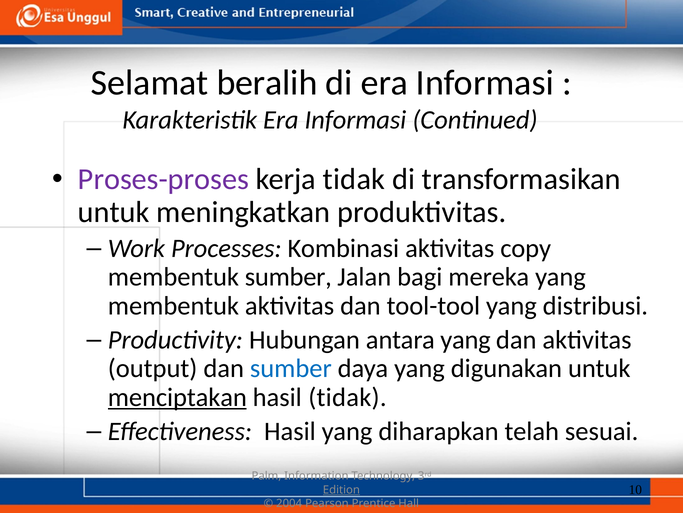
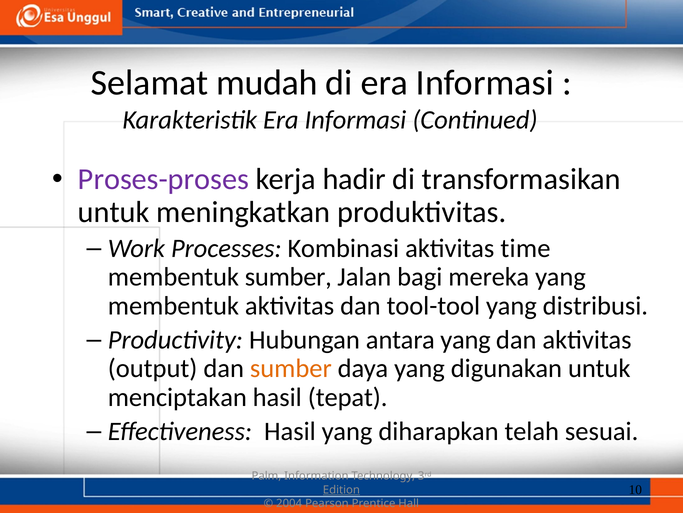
beralih: beralih -> mudah
kerja tidak: tidak -> hadir
copy: copy -> time
sumber at (291, 368) colour: blue -> orange
menciptakan underline: present -> none
hasil tidak: tidak -> tepat
